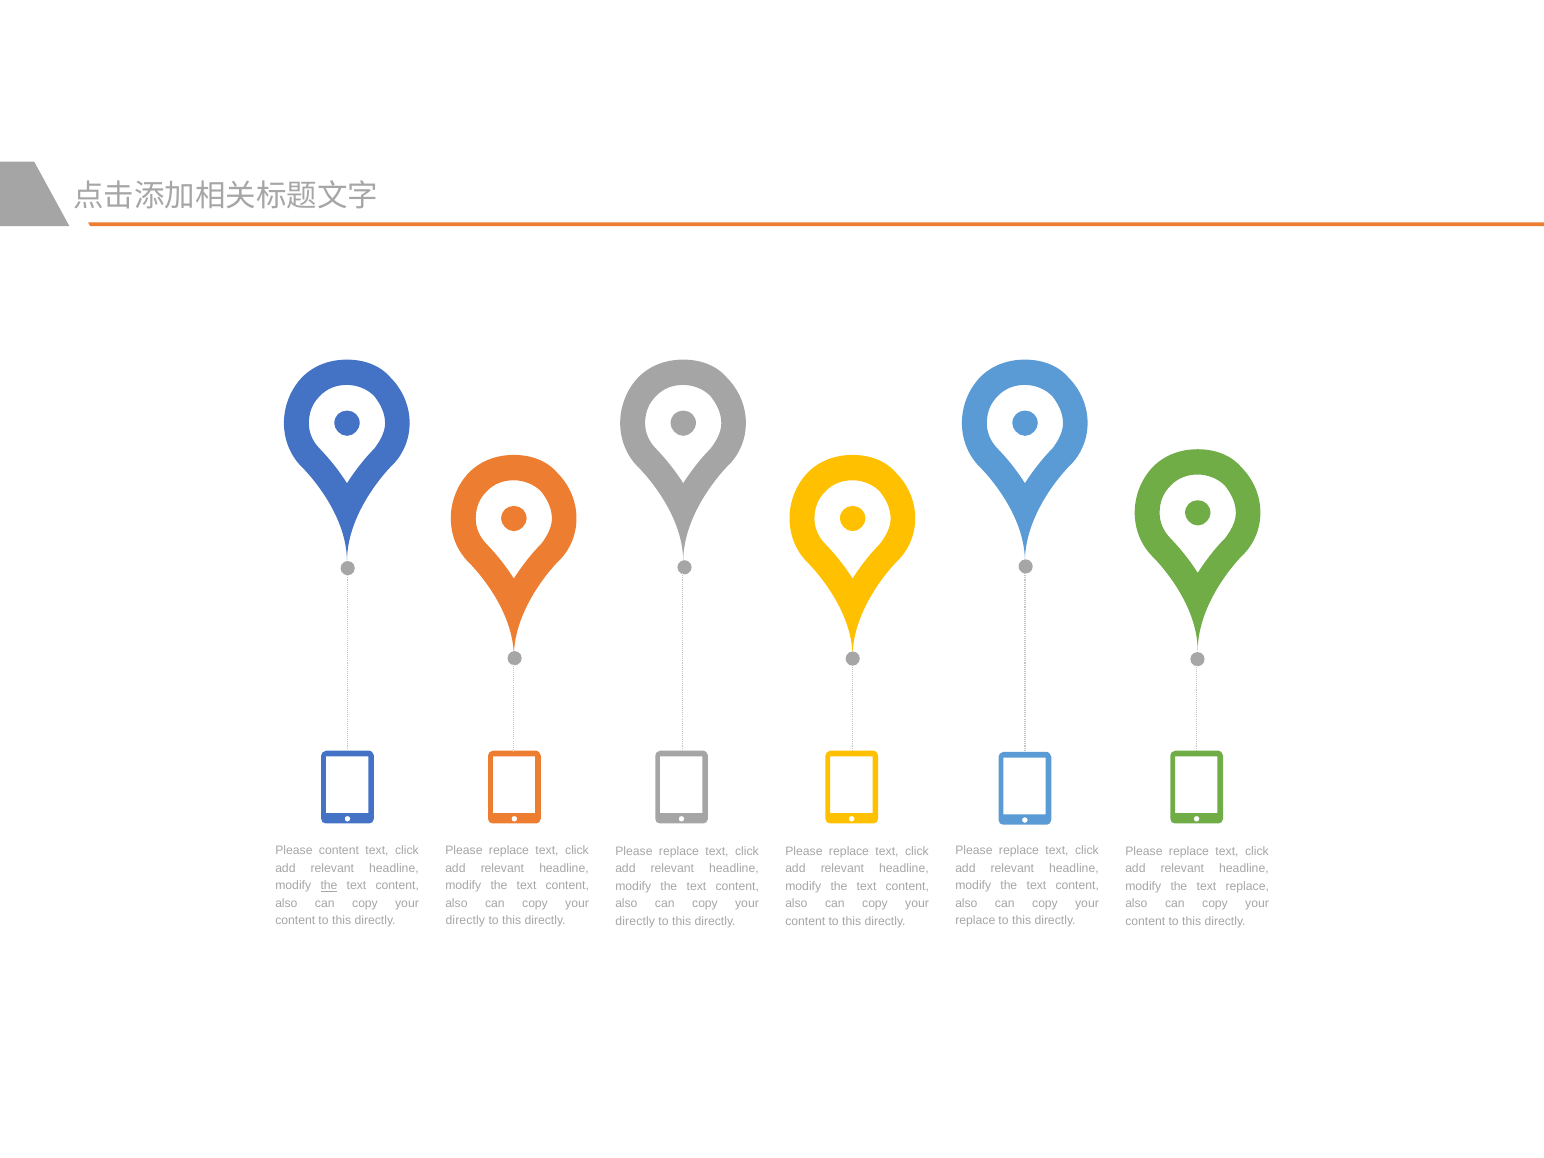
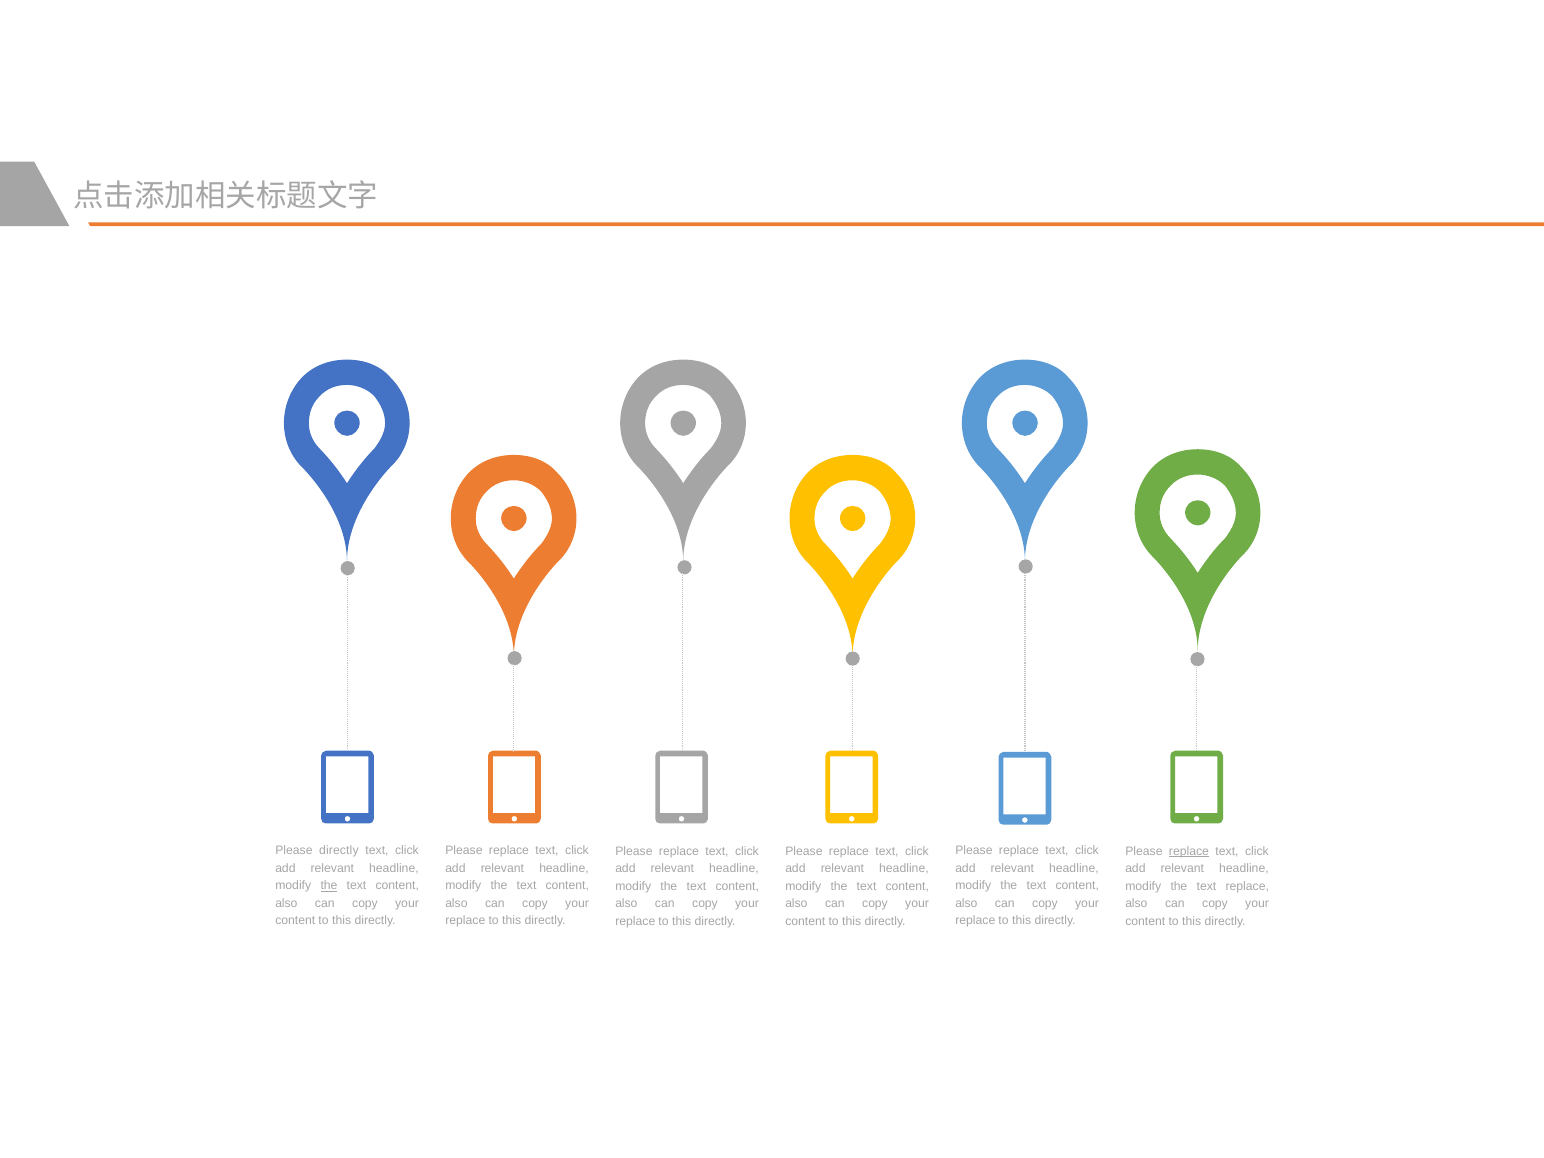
Please content: content -> directly
replace at (1189, 851) underline: none -> present
directly at (465, 921): directly -> replace
directly at (635, 921): directly -> replace
